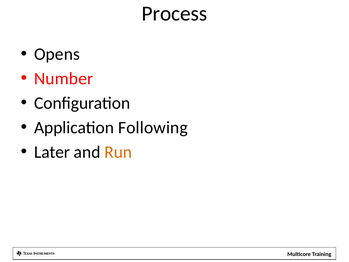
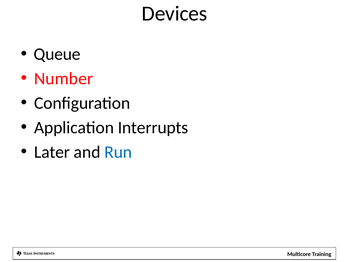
Process: Process -> Devices
Opens: Opens -> Queue
Following: Following -> Interrupts
Run colour: orange -> blue
